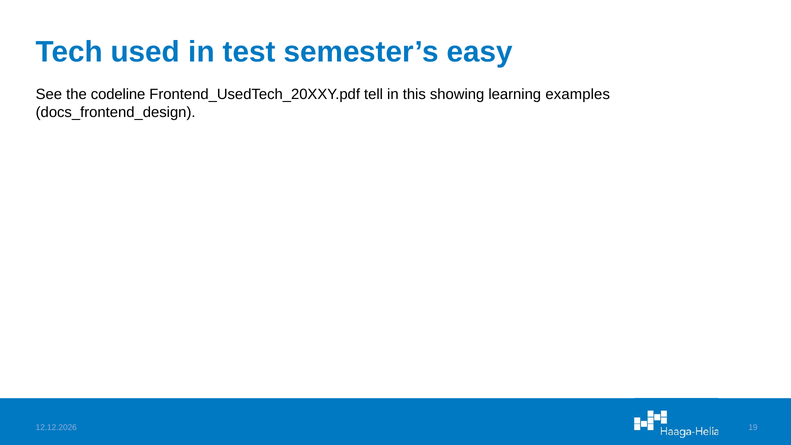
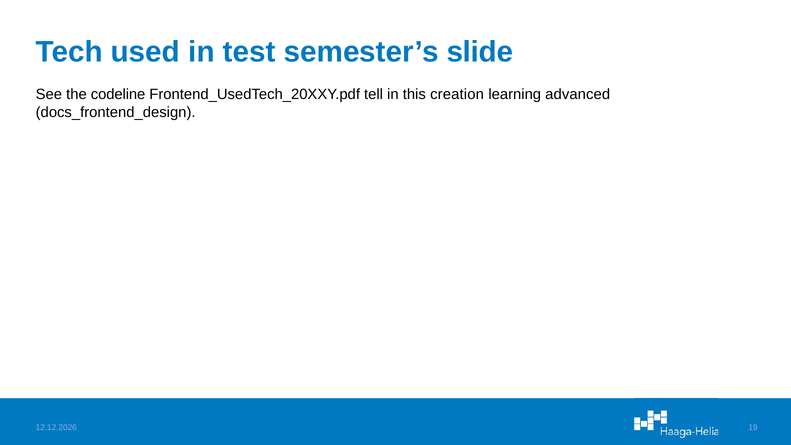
easy: easy -> slide
showing: showing -> creation
examples: examples -> advanced
